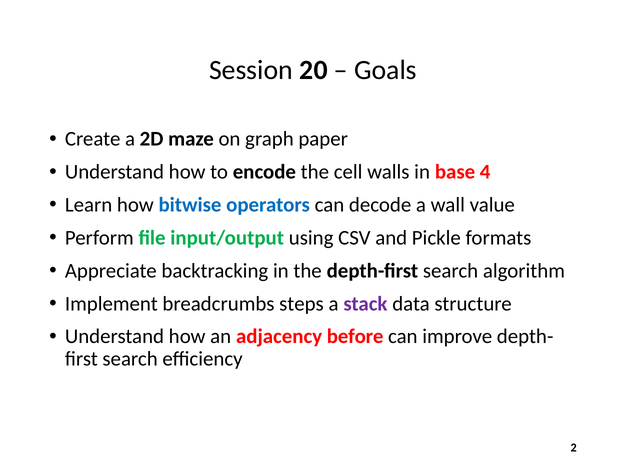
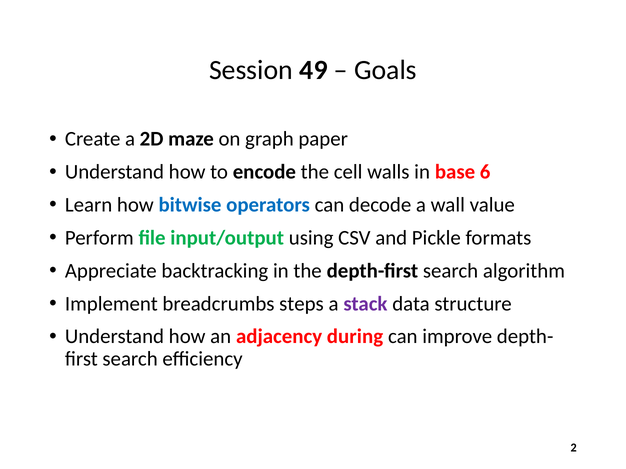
20: 20 -> 49
4: 4 -> 6
before: before -> during
